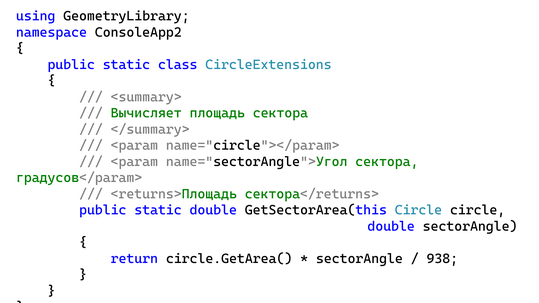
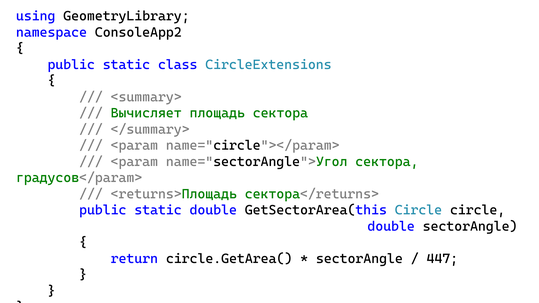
938: 938 -> 447
